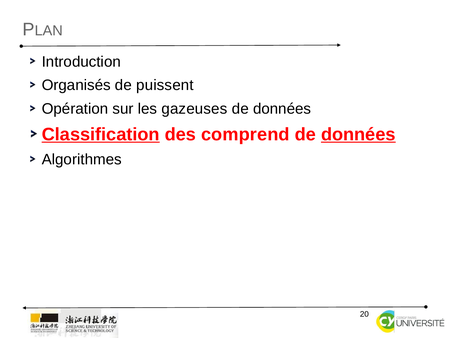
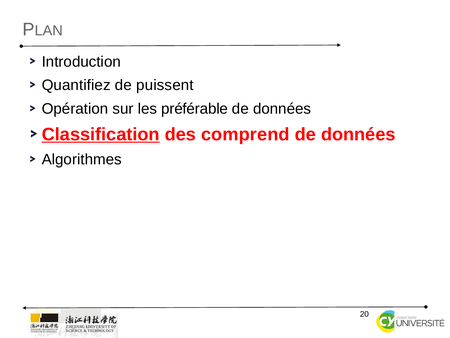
Organisés: Organisés -> Quantifiez
gazeuses: gazeuses -> préférable
données at (358, 134) underline: present -> none
